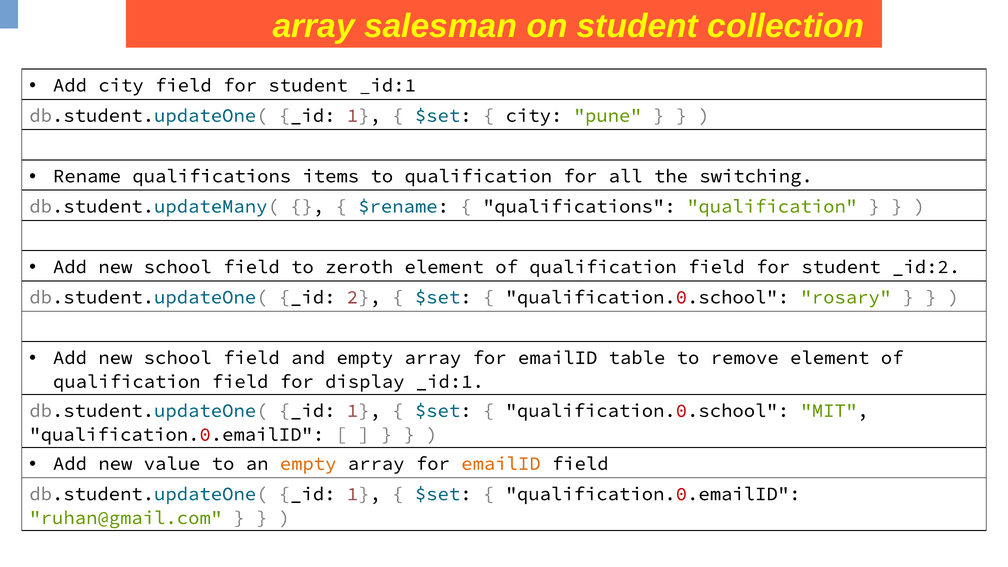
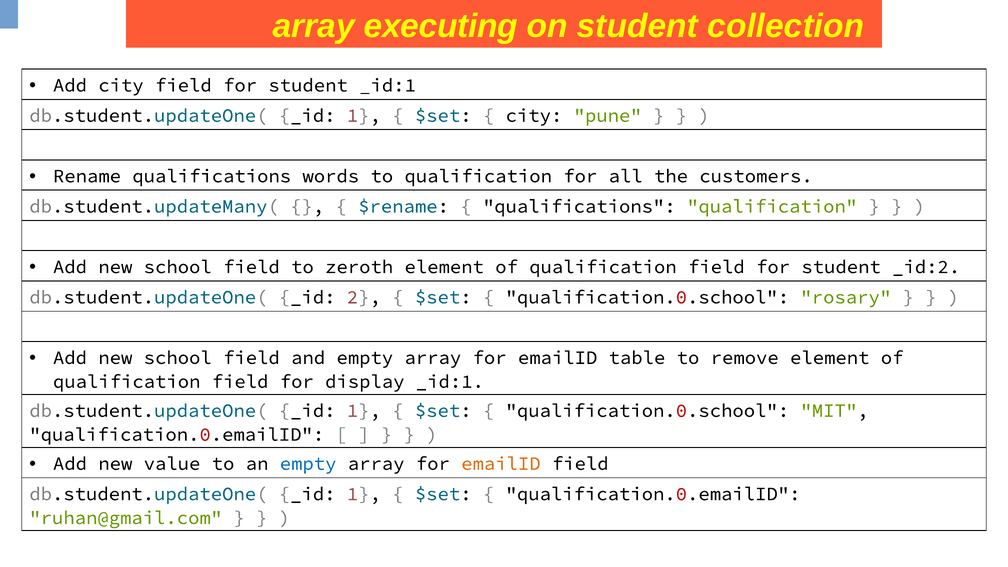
salesman: salesman -> executing
items: items -> words
switching: switching -> customers
empty at (308, 464) colour: orange -> blue
